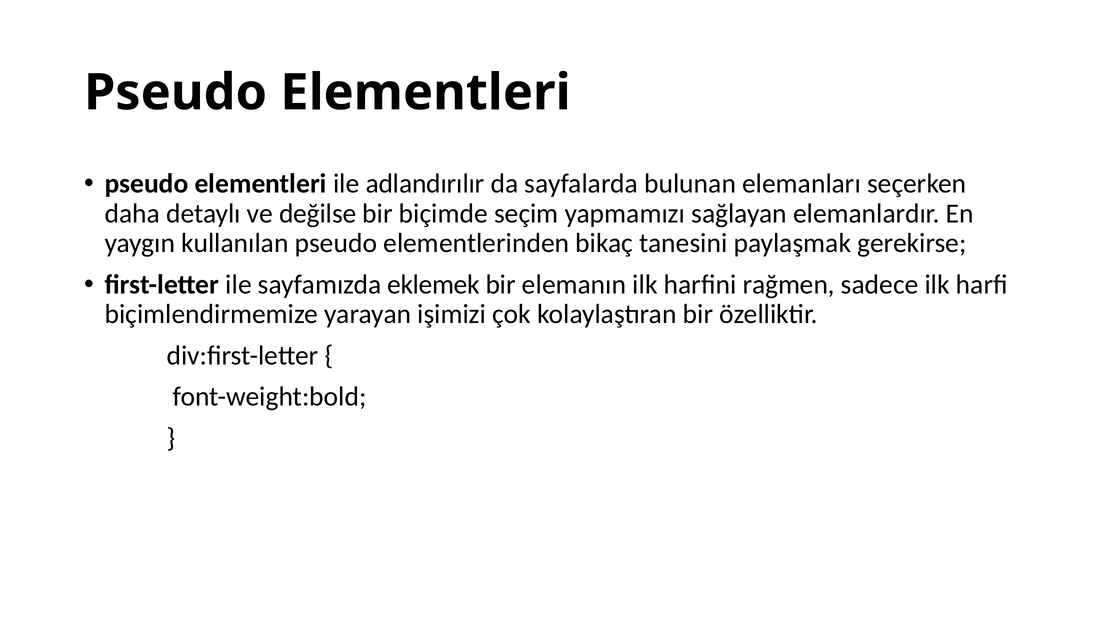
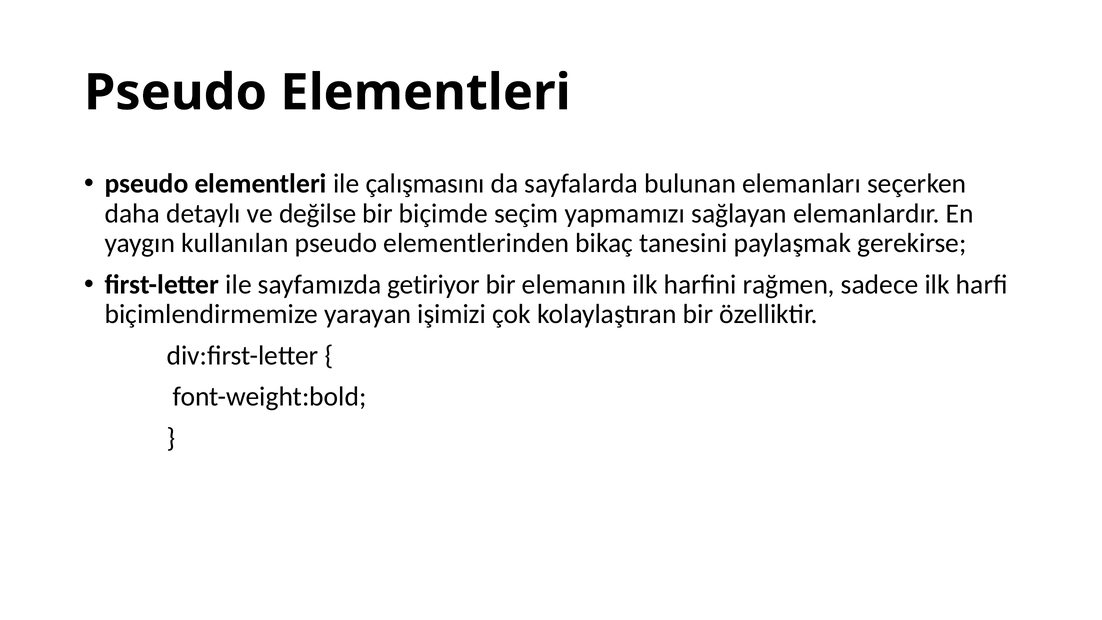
adlandırılır: adlandırılır -> çalışmasını
eklemek: eklemek -> getiriyor
